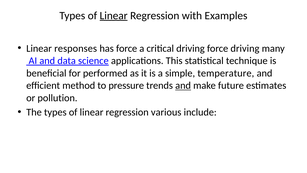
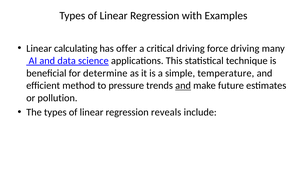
Linear at (114, 16) underline: present -> none
responses: responses -> calculating
has force: force -> offer
performed: performed -> determine
various: various -> reveals
